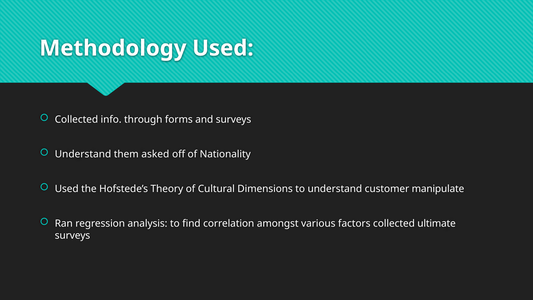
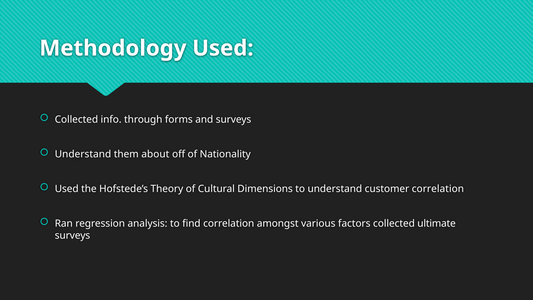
asked: asked -> about
customer manipulate: manipulate -> correlation
